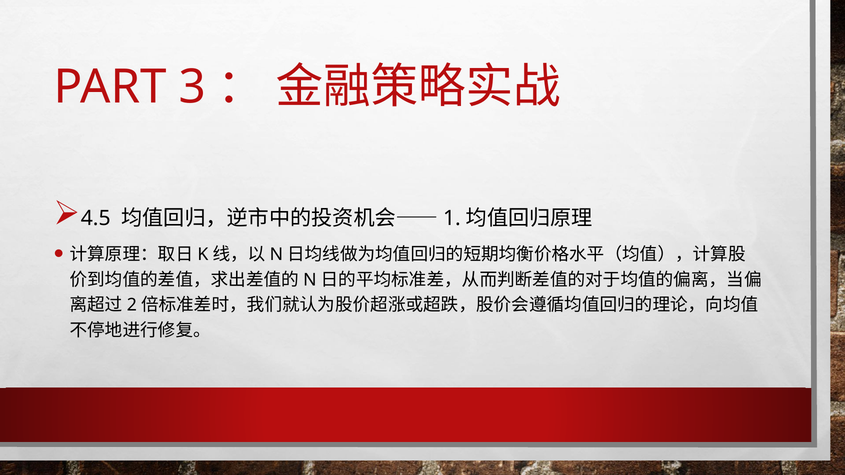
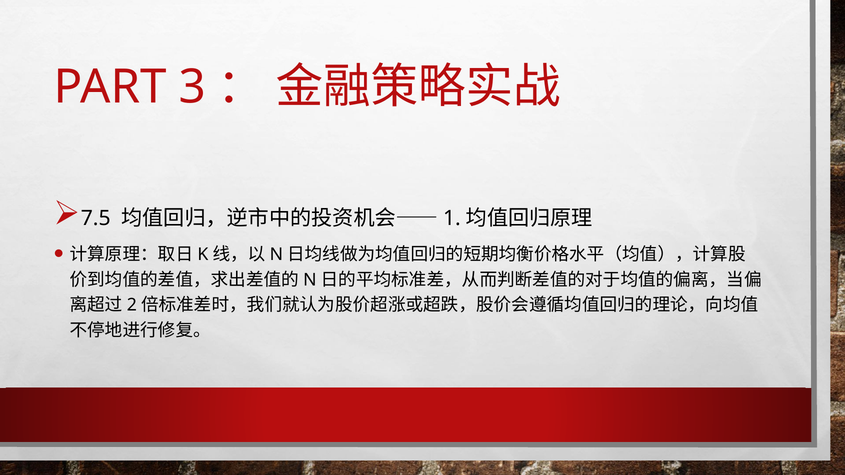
4.5: 4.5 -> 7.5
